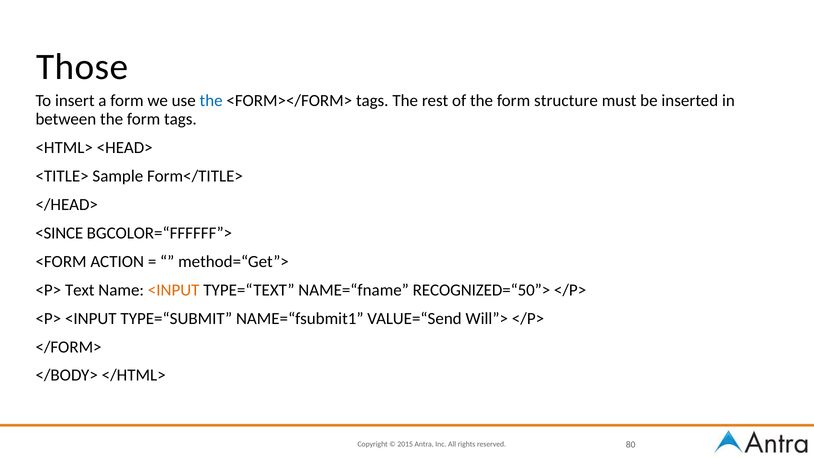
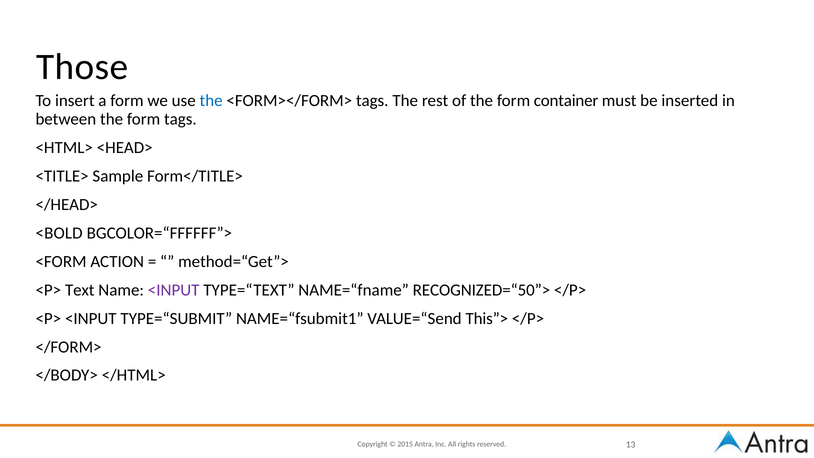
structure: structure -> container
<SINCE: <SINCE -> <BOLD
<INPUT at (174, 290) colour: orange -> purple
Will”>: Will”> -> This”>
80: 80 -> 13
